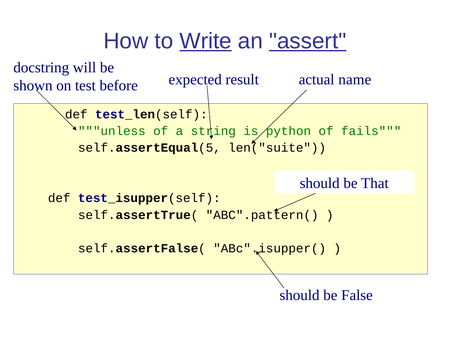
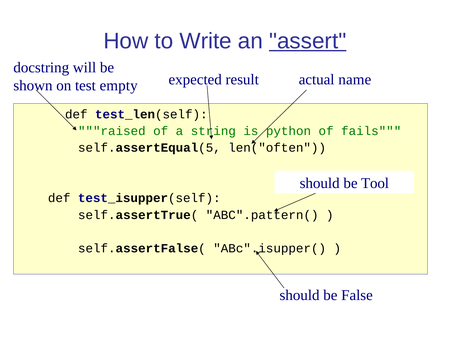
Write underline: present -> none
before: before -> empty
unless: unless -> raised
len("suite: len("suite -> len("often
That: That -> Tool
